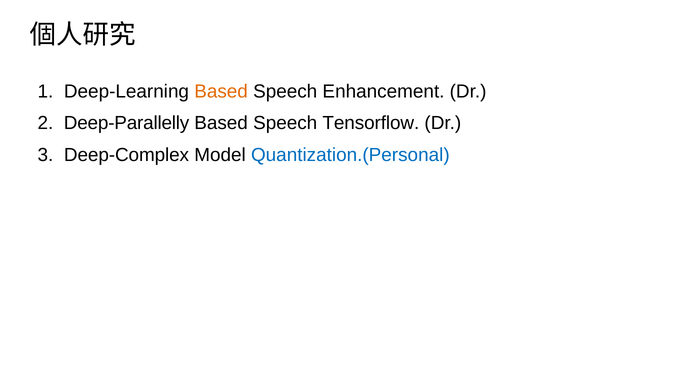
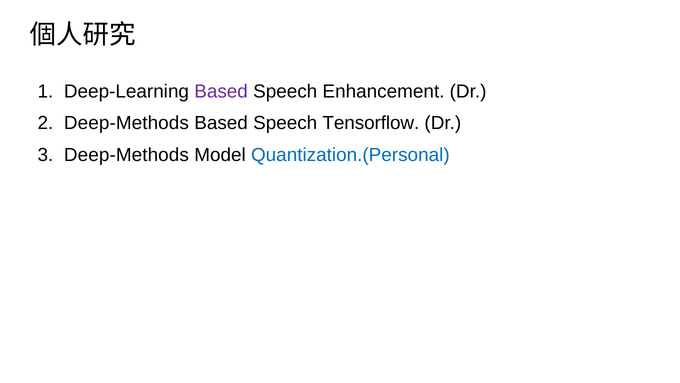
Based at (221, 91) colour: orange -> purple
Deep-Parallelly at (127, 123): Deep-Parallelly -> Deep-Methods
Deep-Complex at (127, 155): Deep-Complex -> Deep-Methods
